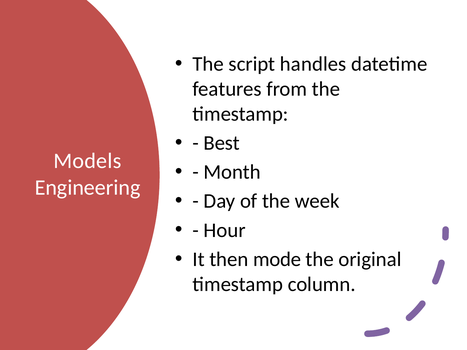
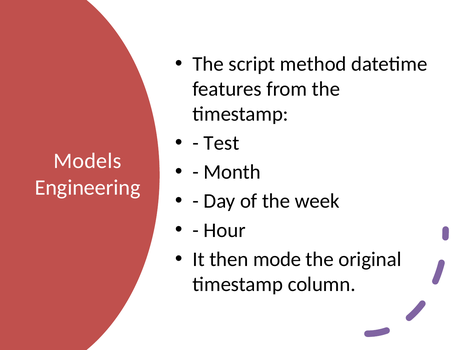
handles: handles -> method
Best: Best -> Test
